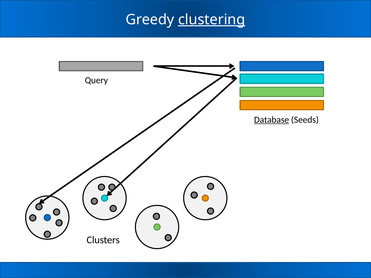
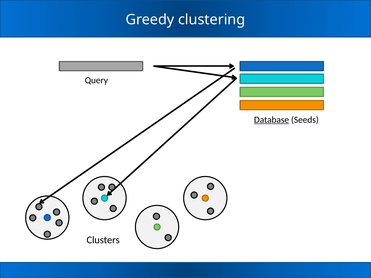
clustering underline: present -> none
